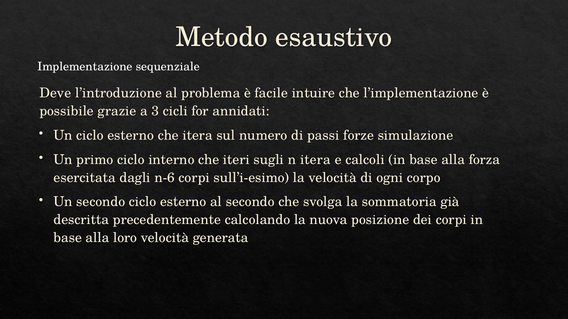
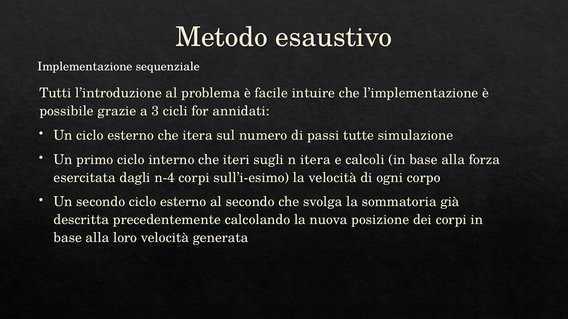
Deve: Deve -> Tutti
forze: forze -> tutte
n-6: n-6 -> n-4
